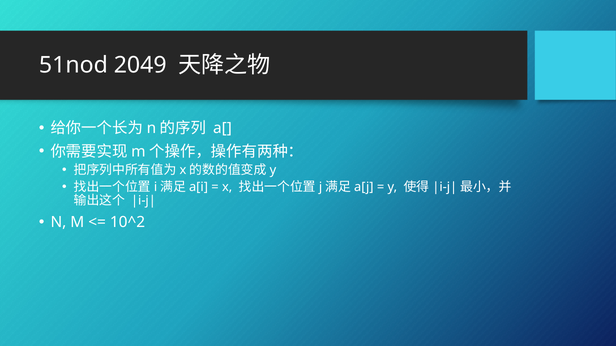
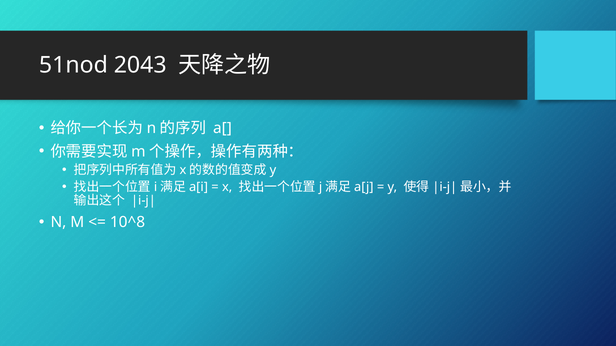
2049: 2049 -> 2043
10^2: 10^2 -> 10^8
